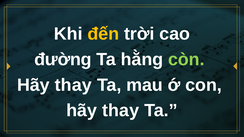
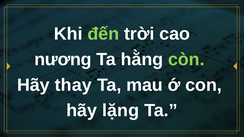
đến colour: yellow -> light green
đường: đường -> nương
thay at (121, 111): thay -> lặng
